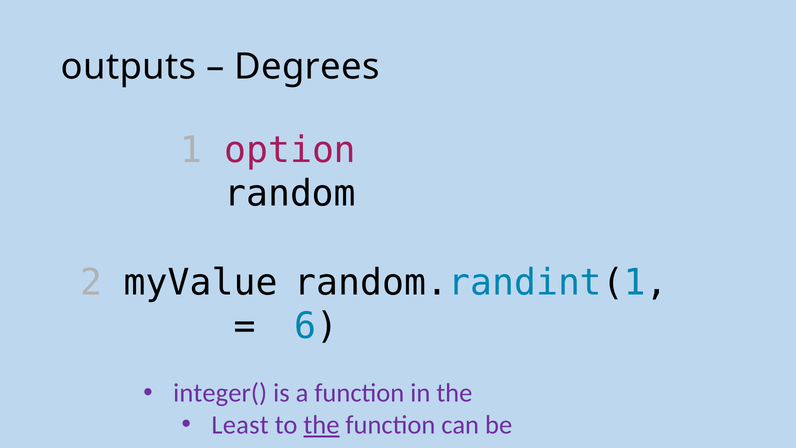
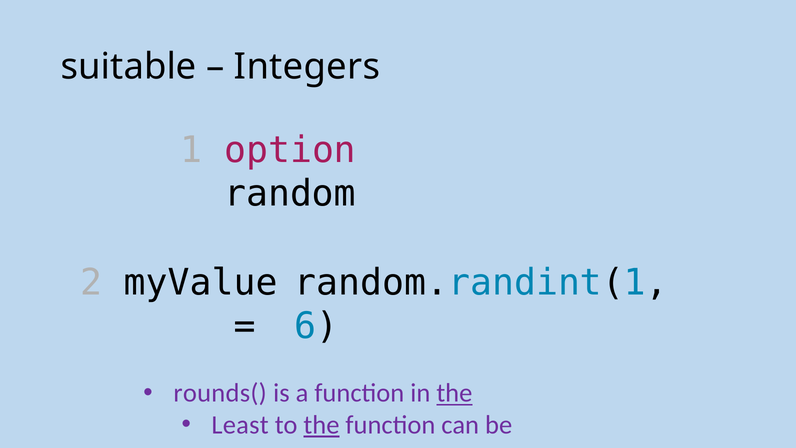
outputs: outputs -> suitable
Degrees: Degrees -> Integers
integer(: integer( -> rounds(
the at (454, 393) underline: none -> present
